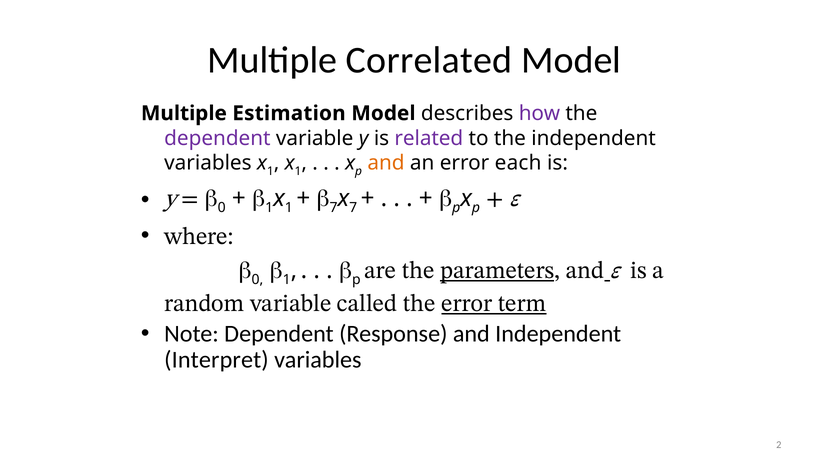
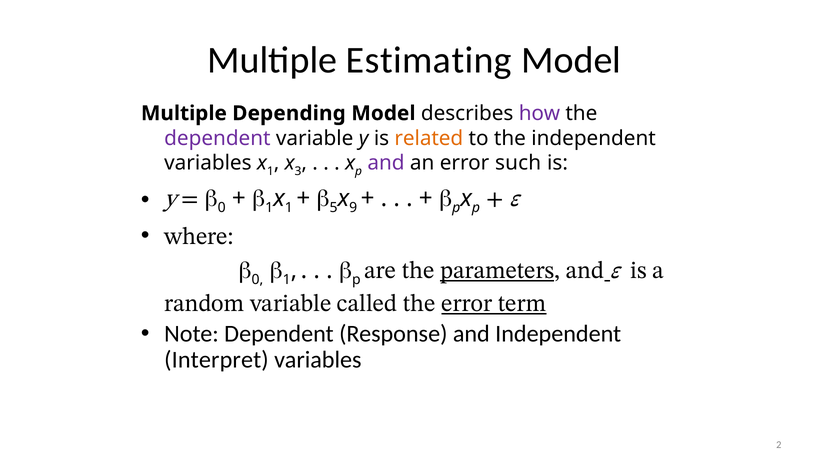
Correlated: Correlated -> Estimating
Estimation: Estimation -> Depending
related colour: purple -> orange
1 at (298, 171): 1 -> 3
and at (386, 163) colour: orange -> purple
each: each -> such
7 at (334, 208): 7 -> 5
7 at (353, 208): 7 -> 9
